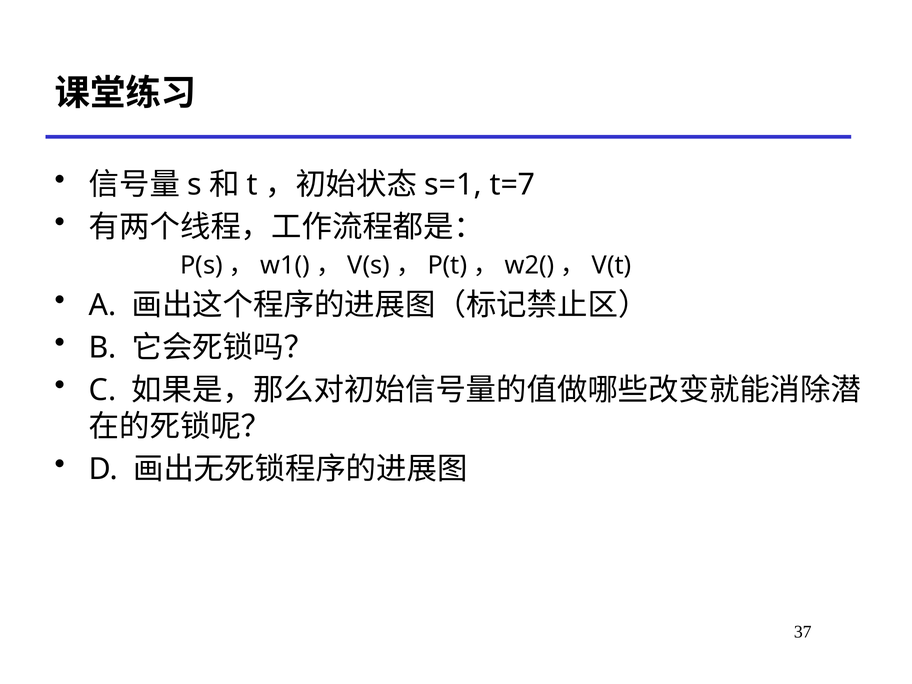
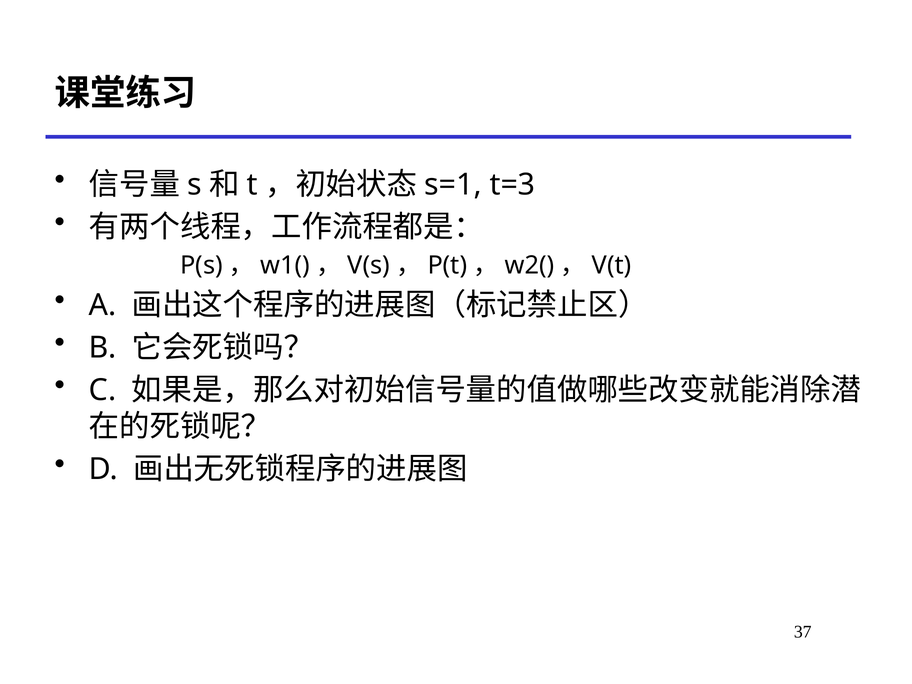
t=7: t=7 -> t=3
